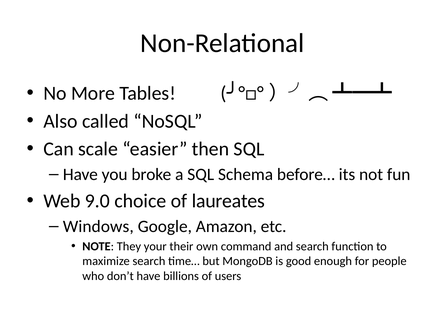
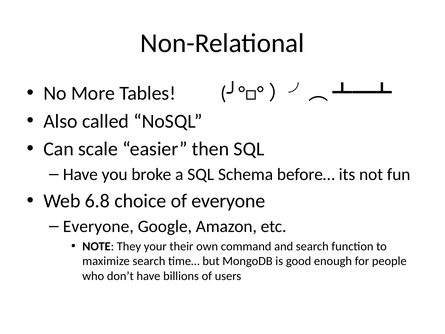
9.0: 9.0 -> 6.8
of laureates: laureates -> everyone
Windows at (98, 226): Windows -> Everyone
